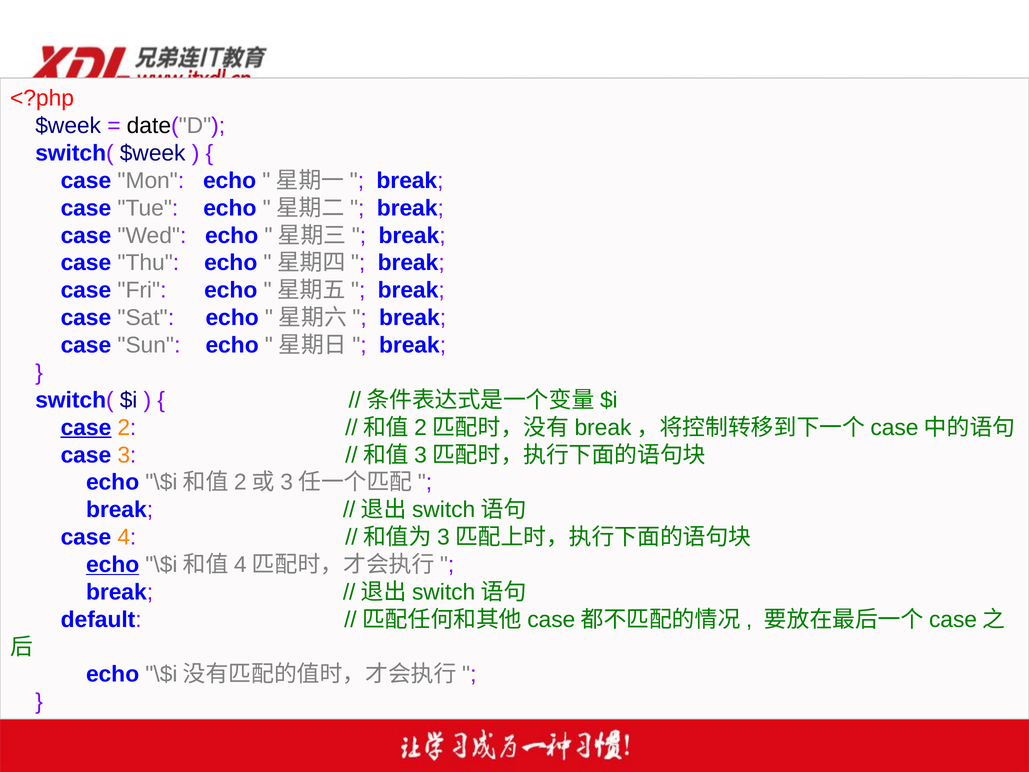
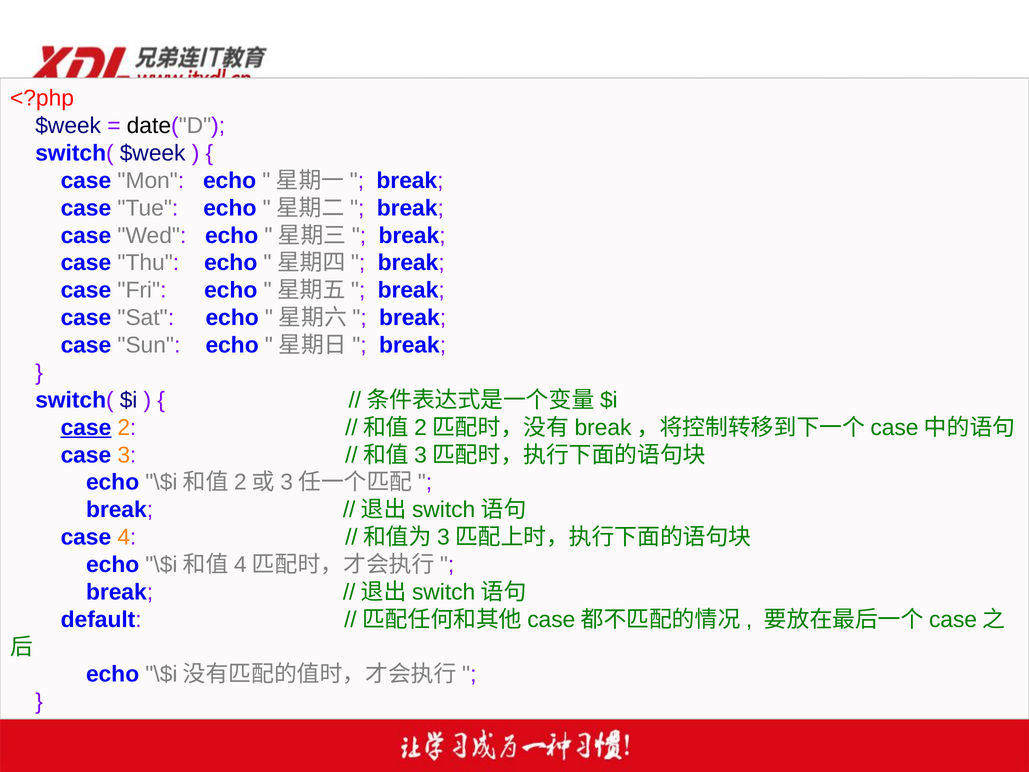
echo at (113, 565) underline: present -> none
